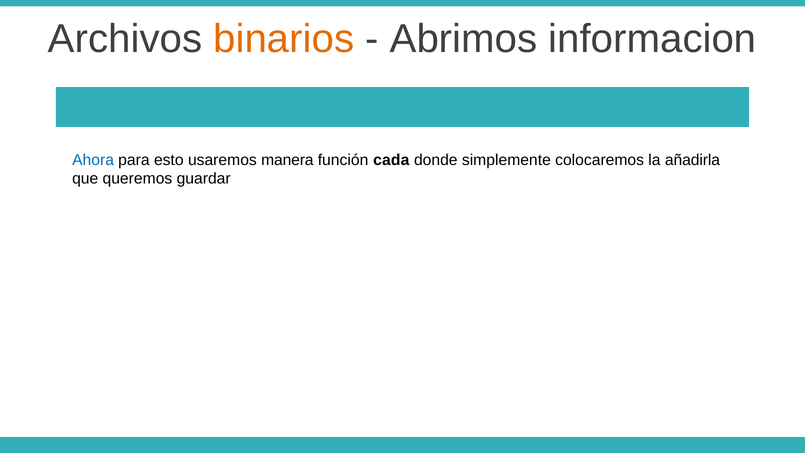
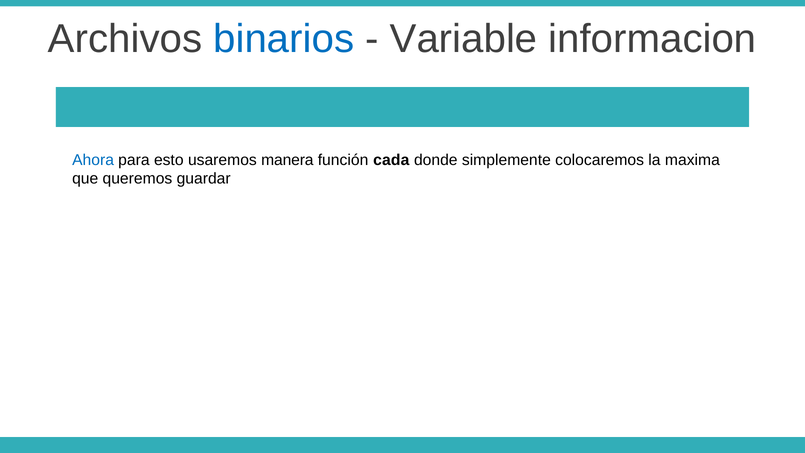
binarios colour: orange -> blue
Abrimos: Abrimos -> Variable
añadirla: añadirla -> maxima
